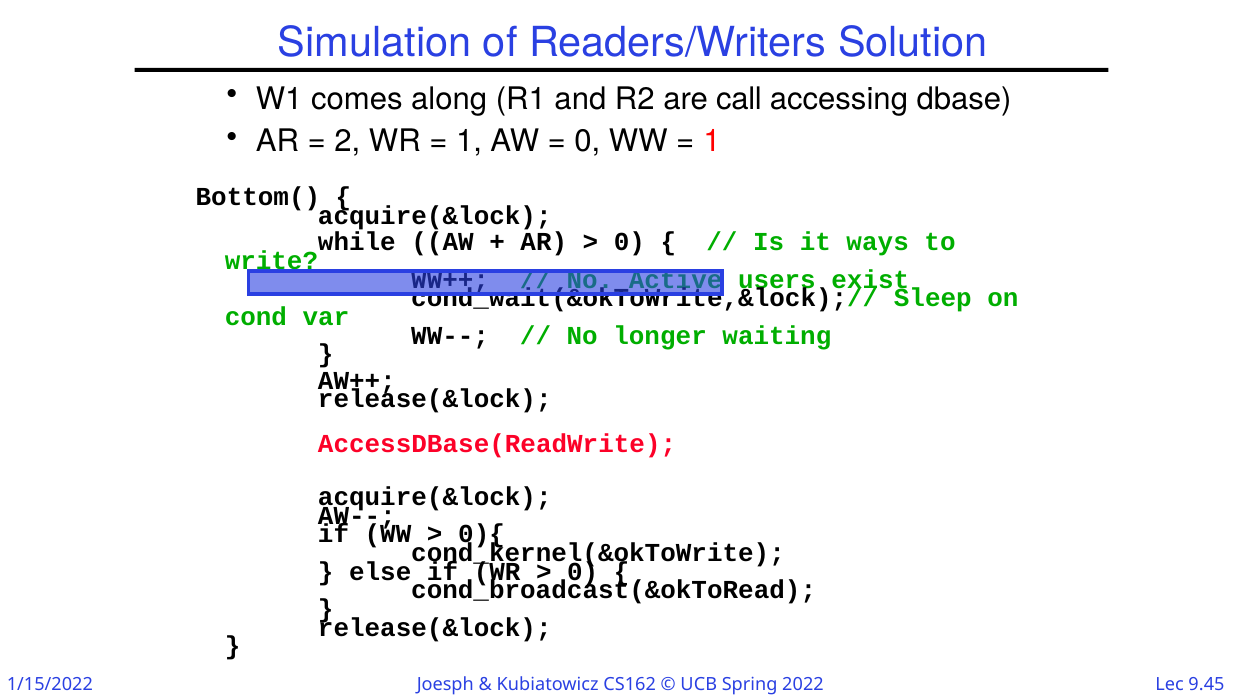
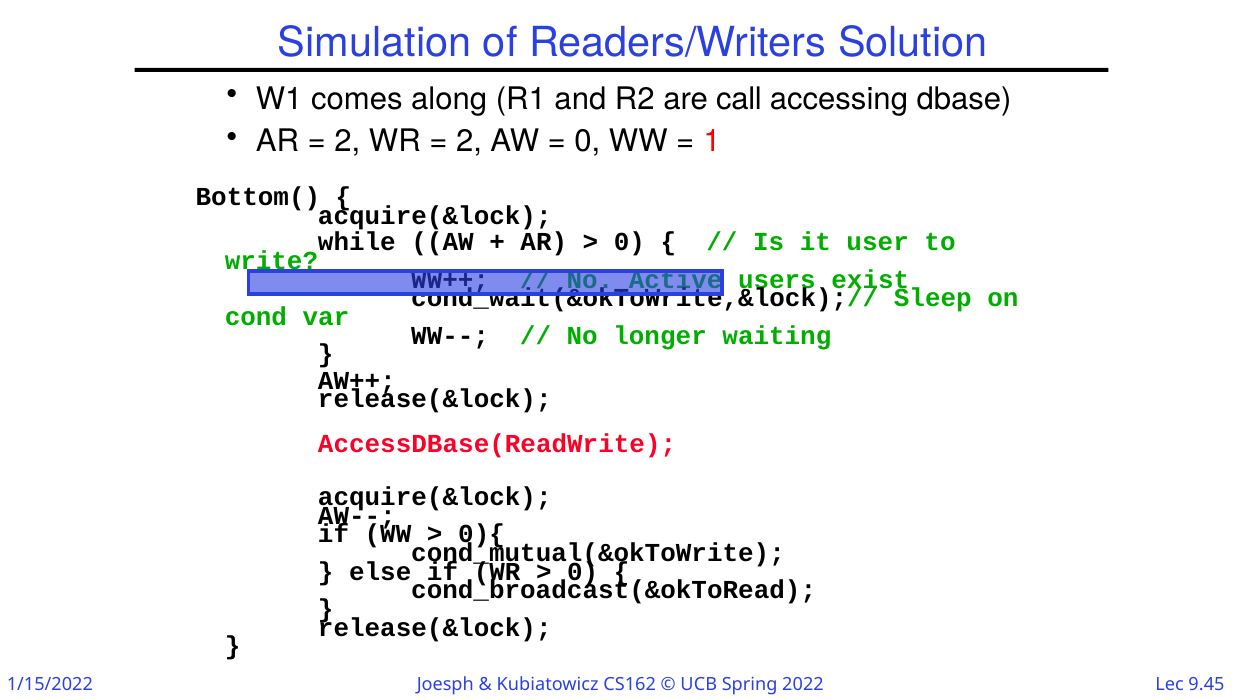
1 at (469, 142): 1 -> 2
ways: ways -> user
cond_kernel(&okToWrite: cond_kernel(&okToWrite -> cond_mutual(&okToWrite
